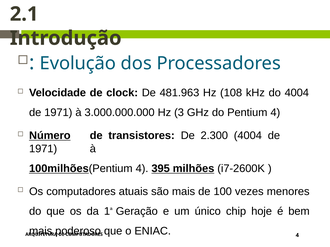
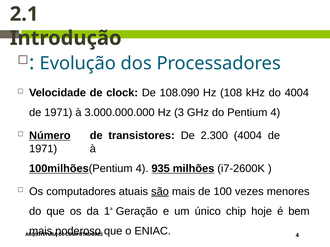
481.963: 481.963 -> 108.090
395: 395 -> 935
são underline: none -> present
